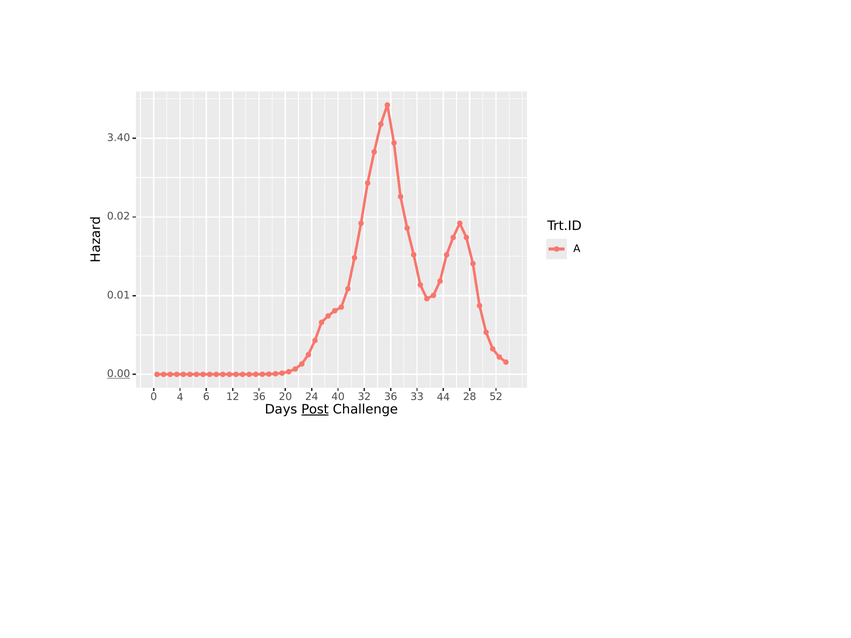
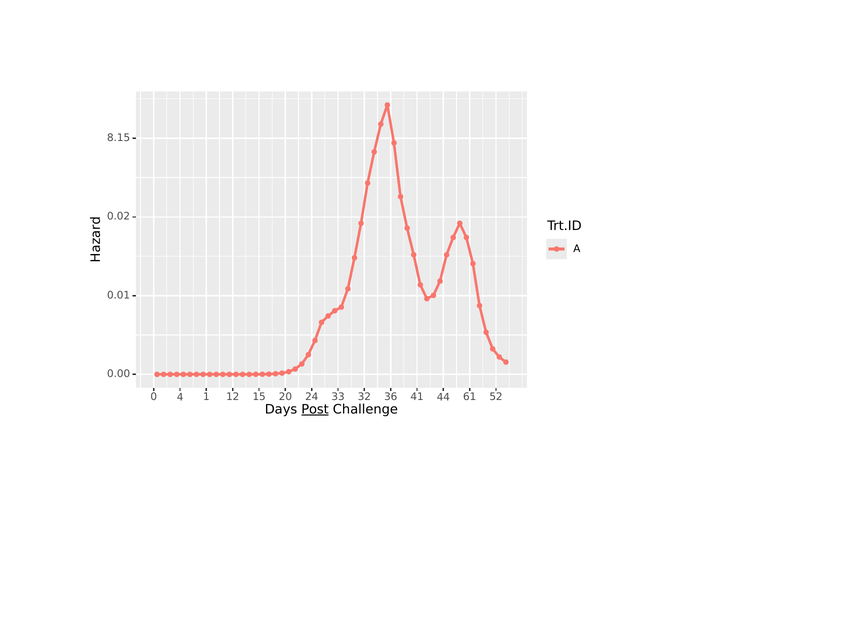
3.40: 3.40 -> 8.15
0.00 underline: present -> none
6: 6 -> 1
12 36: 36 -> 15
40: 40 -> 33
33: 33 -> 41
28: 28 -> 61
